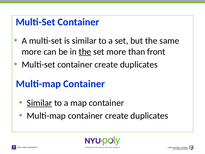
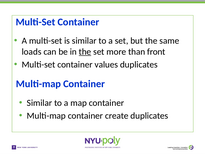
more at (32, 52): more -> loads
Multi-set container create: create -> values
Similar at (39, 103) underline: present -> none
